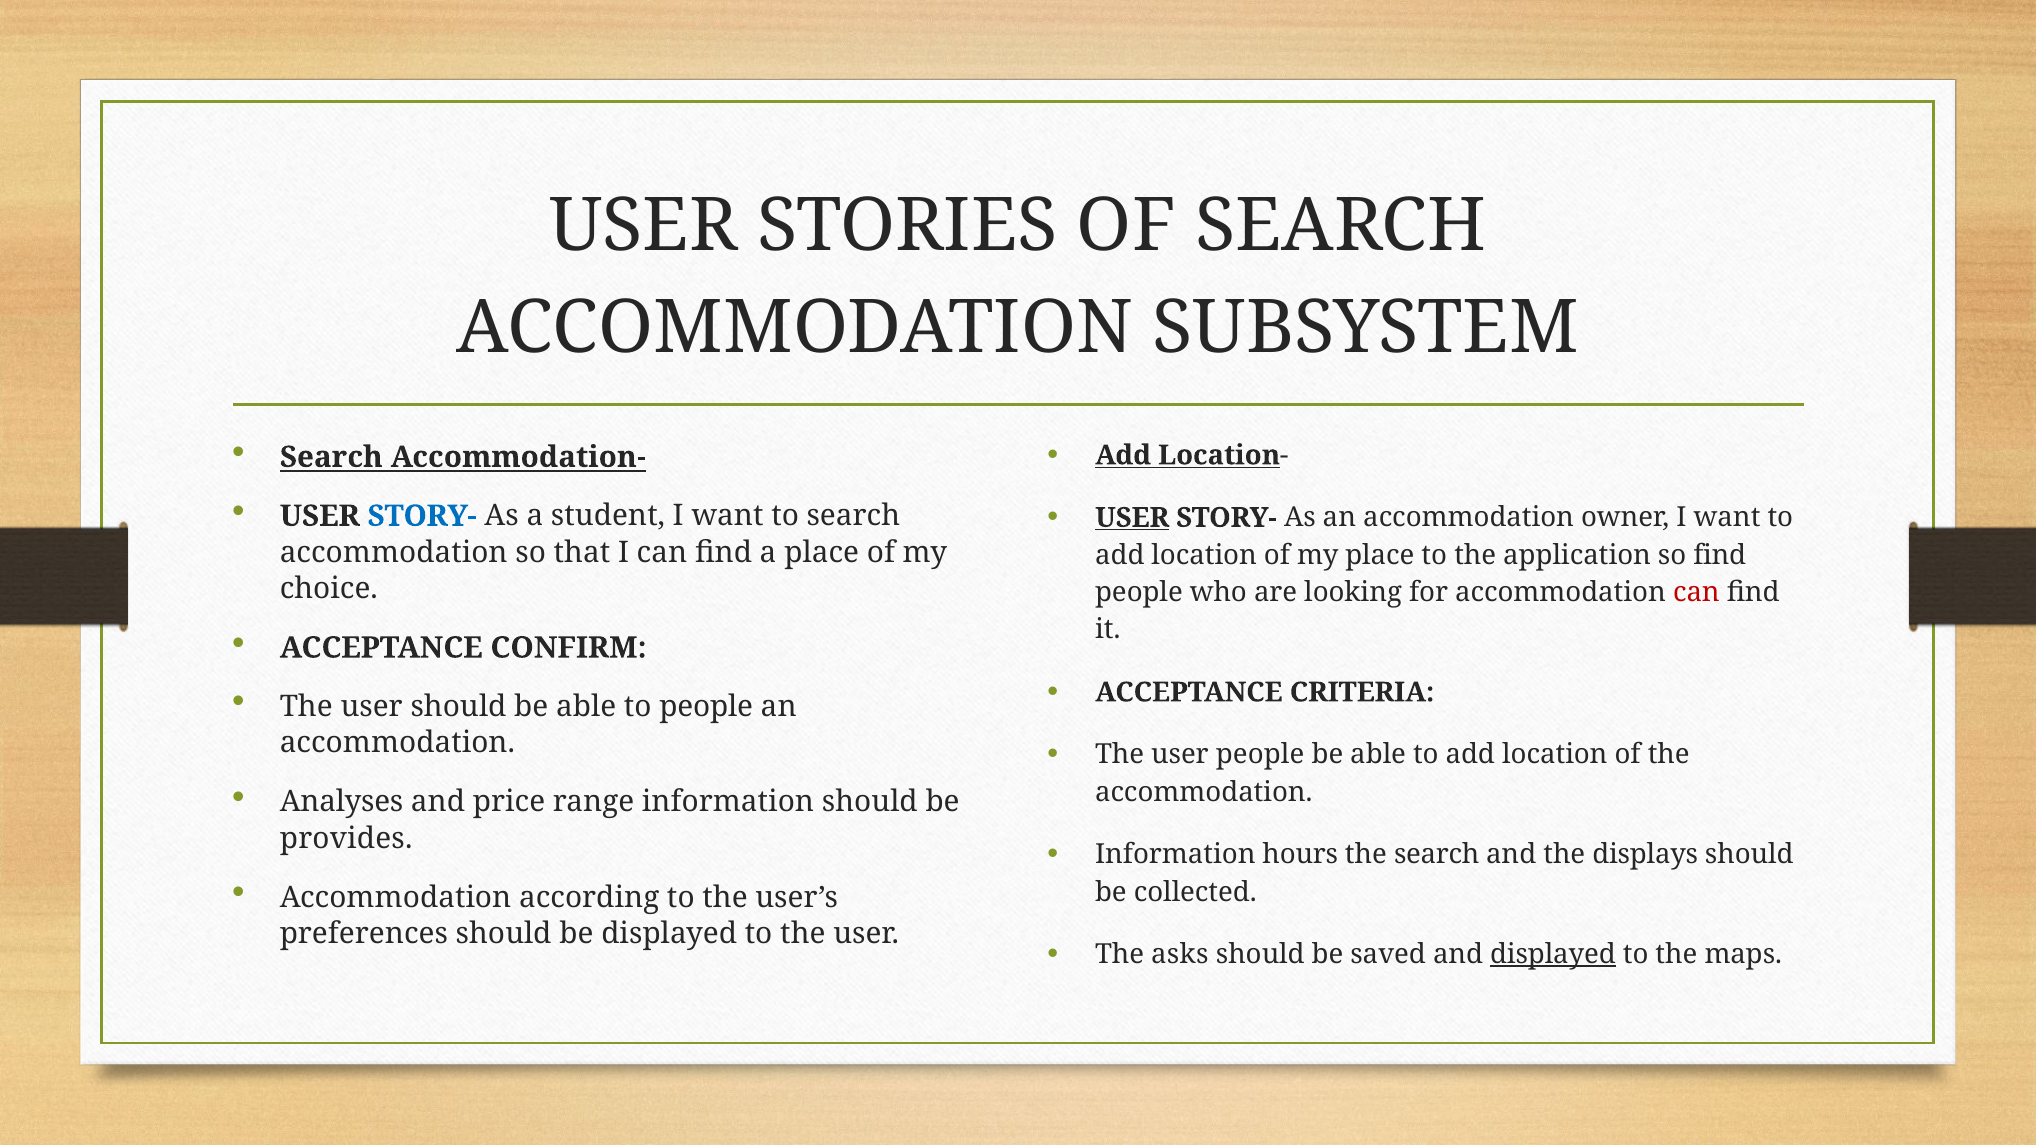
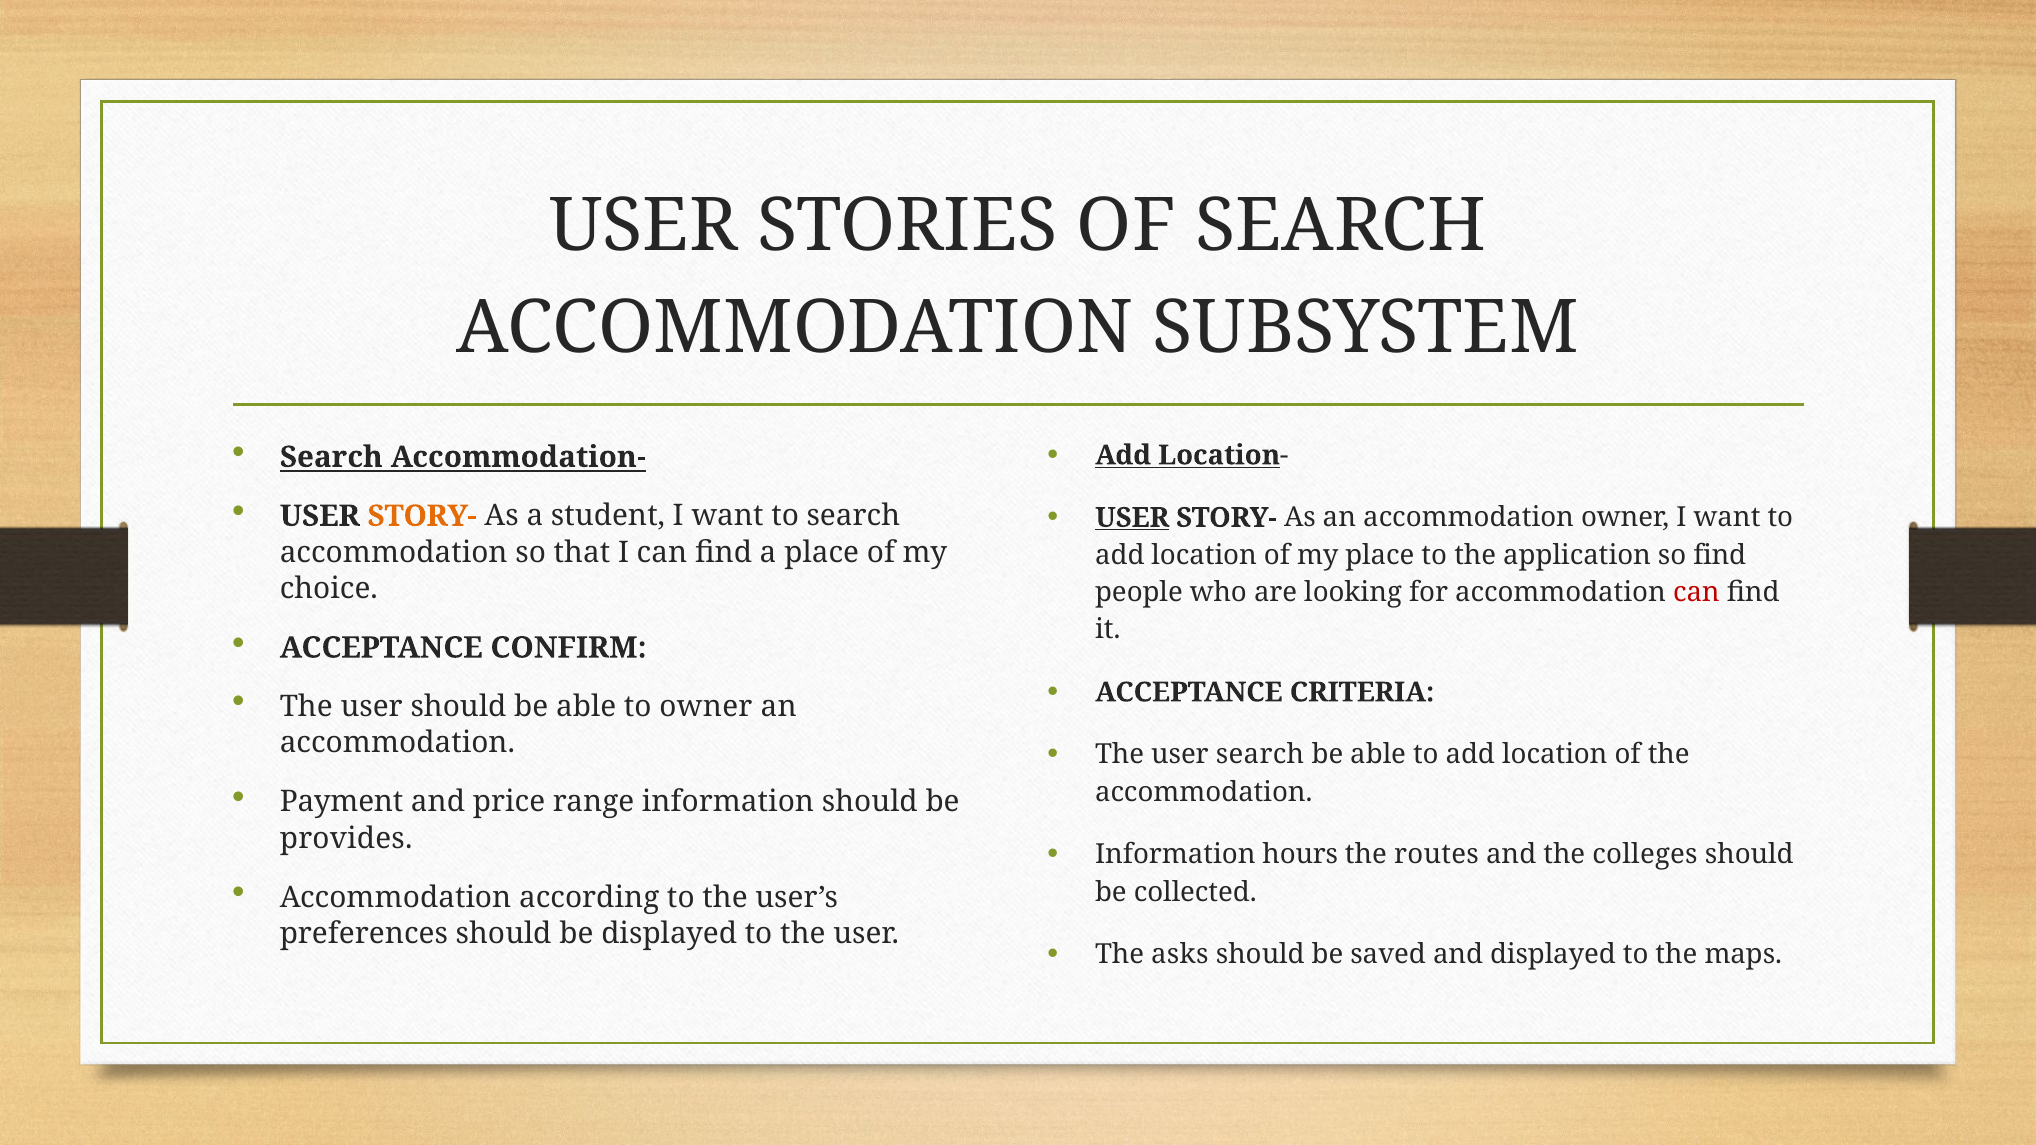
STORY- at (422, 516) colour: blue -> orange
to people: people -> owner
user people: people -> search
Analyses: Analyses -> Payment
the search: search -> routes
displays: displays -> colleges
displayed at (1553, 955) underline: present -> none
